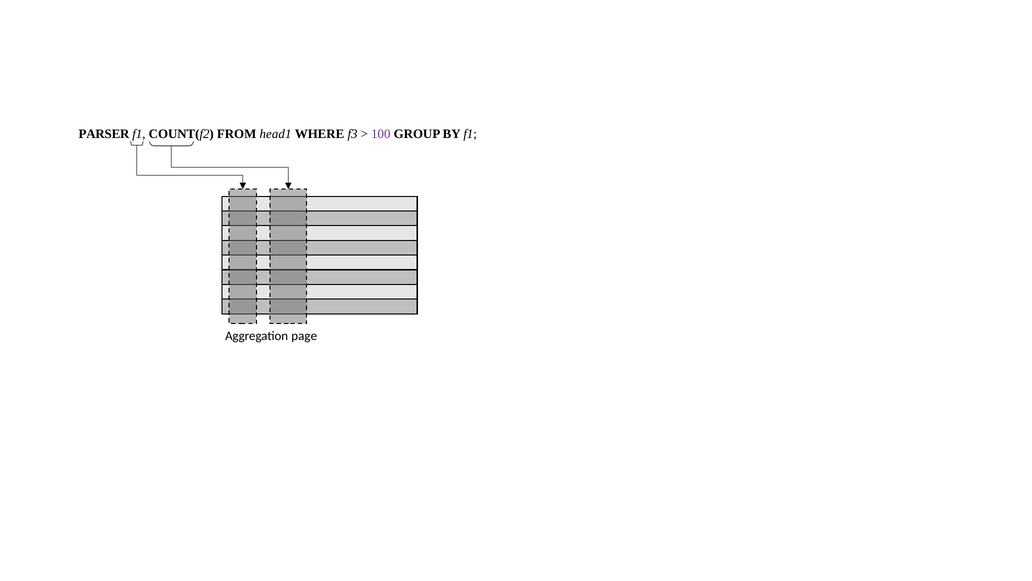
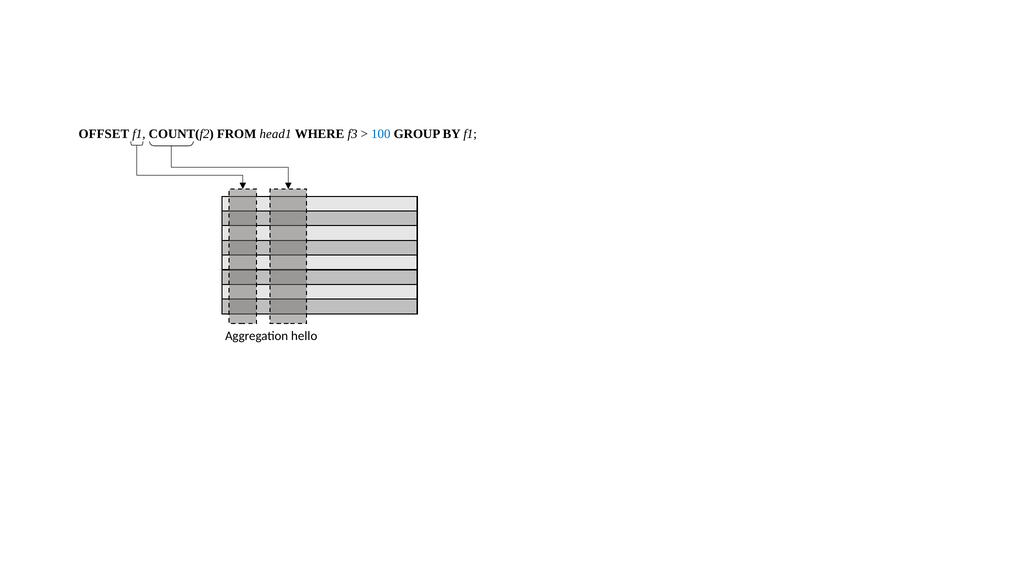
PARSER: PARSER -> OFFSET
100 colour: purple -> blue
page: page -> hello
